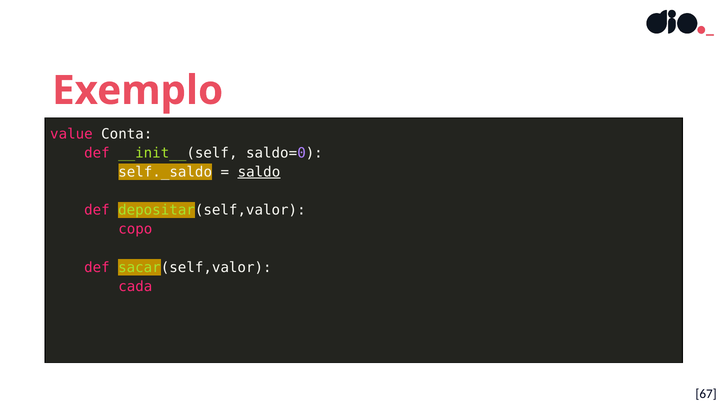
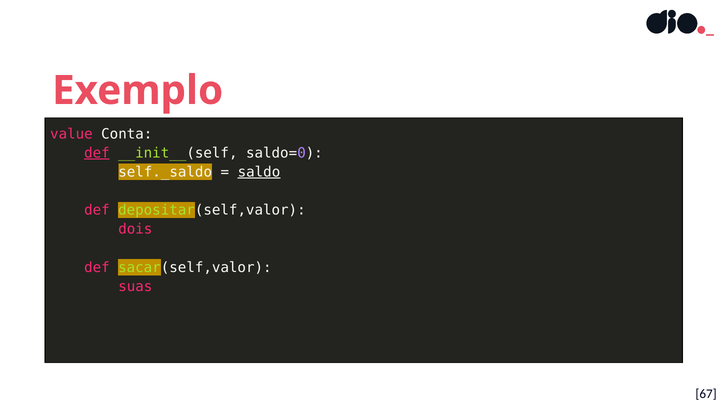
def at (97, 153) underline: none -> present
copo: copo -> dois
cada: cada -> suas
